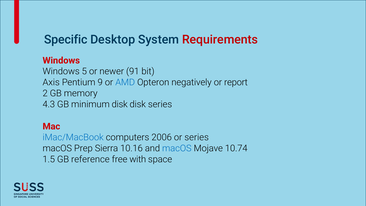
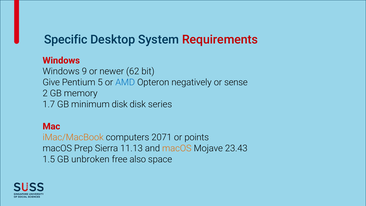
5: 5 -> 9
91: 91 -> 62
Axis: Axis -> Give
9: 9 -> 5
report: report -> sense
4.3: 4.3 -> 1.7
iMac/MacBook colour: blue -> orange
2006: 2006 -> 2071
or series: series -> points
10.16: 10.16 -> 11.13
macOS at (177, 148) colour: blue -> orange
10.74: 10.74 -> 23.43
reference: reference -> unbroken
with: with -> also
